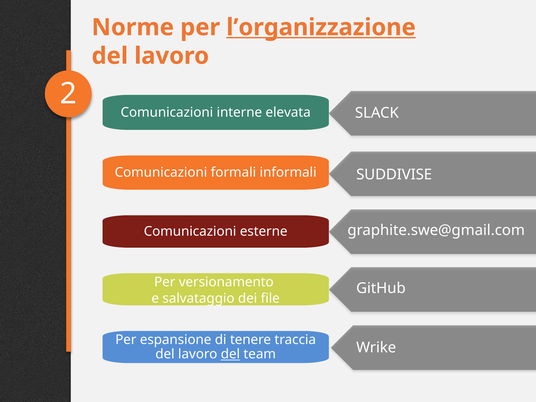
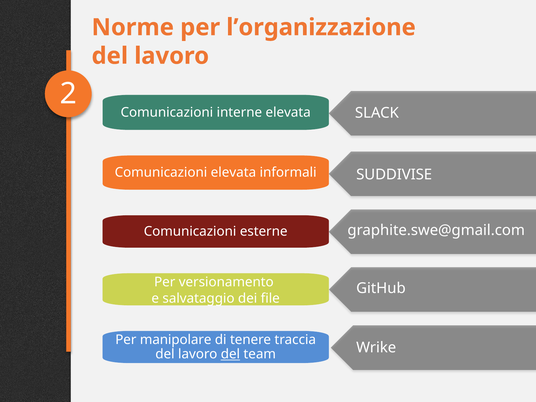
l’organizzazione underline: present -> none
Comunicazioni formali: formali -> elevata
espansione: espansione -> manipolare
